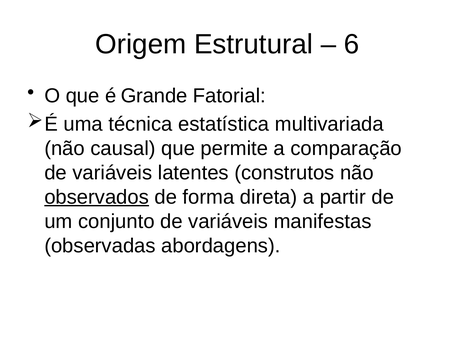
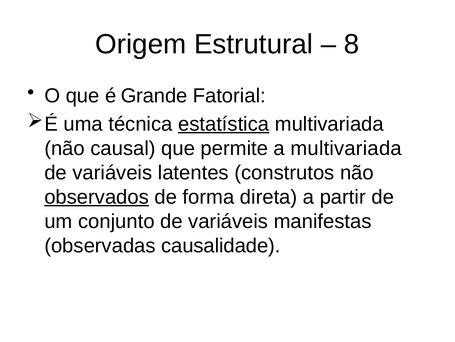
6: 6 -> 8
estatística underline: none -> present
a comparação: comparação -> multivariada
abordagens: abordagens -> causalidade
